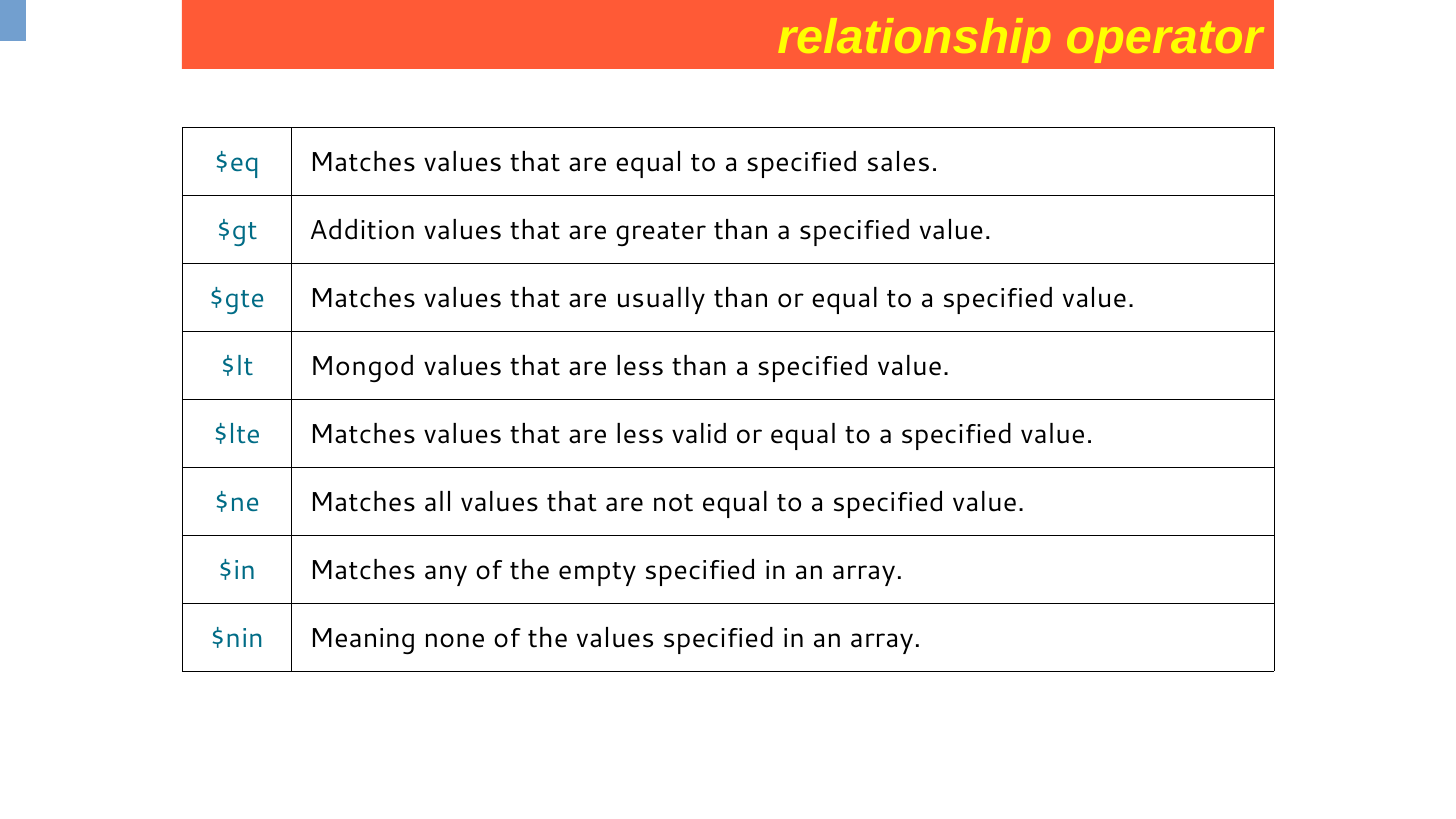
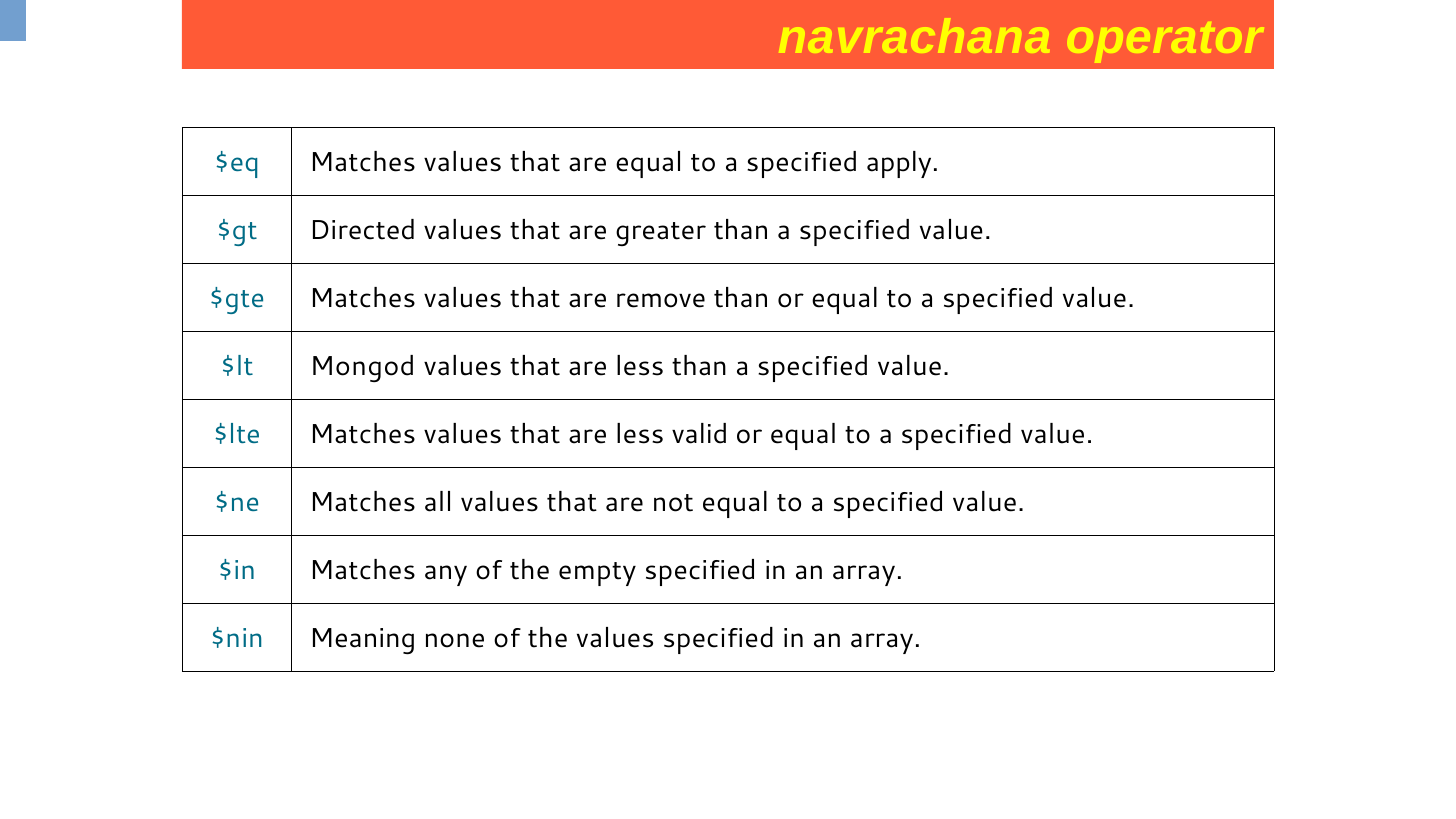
relationship: relationship -> navrachana
sales: sales -> apply
Addition: Addition -> Directed
usually: usually -> remove
